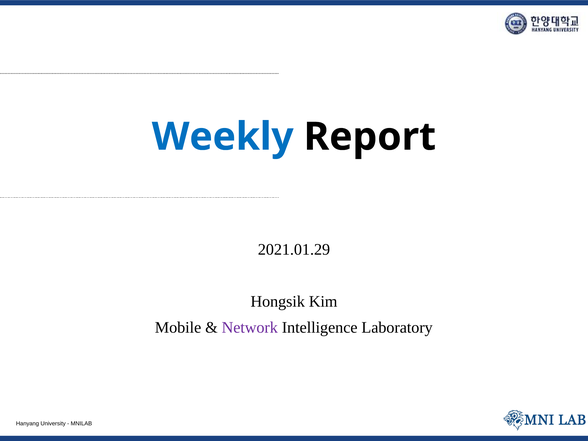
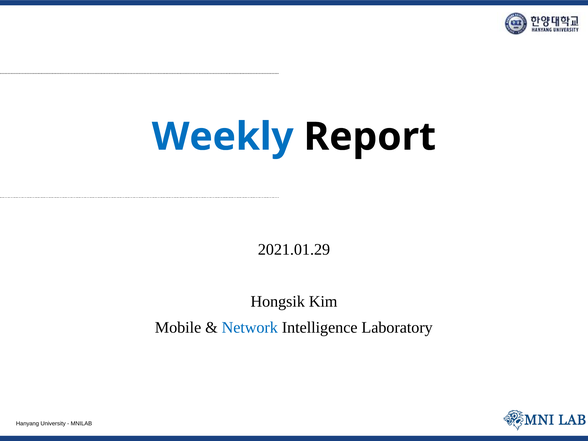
Network colour: purple -> blue
